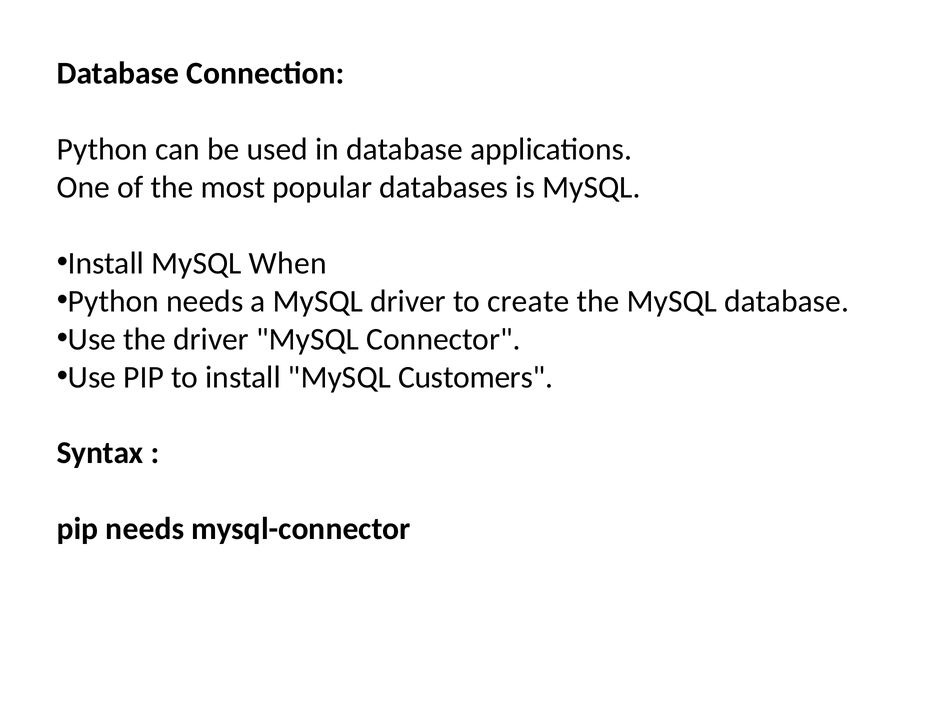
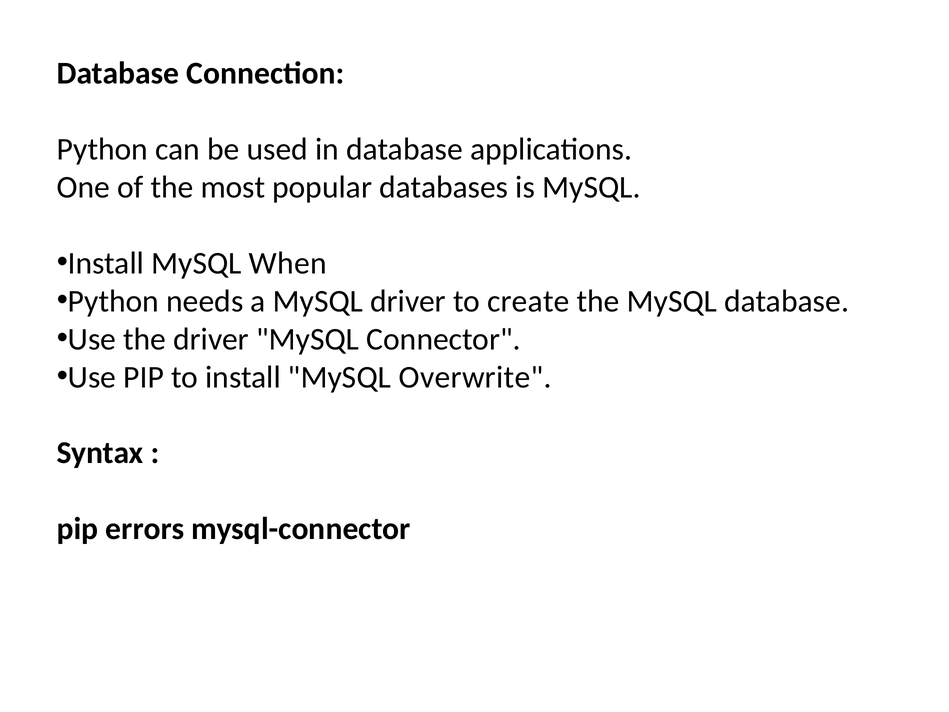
Customers: Customers -> Overwrite
pip needs: needs -> errors
